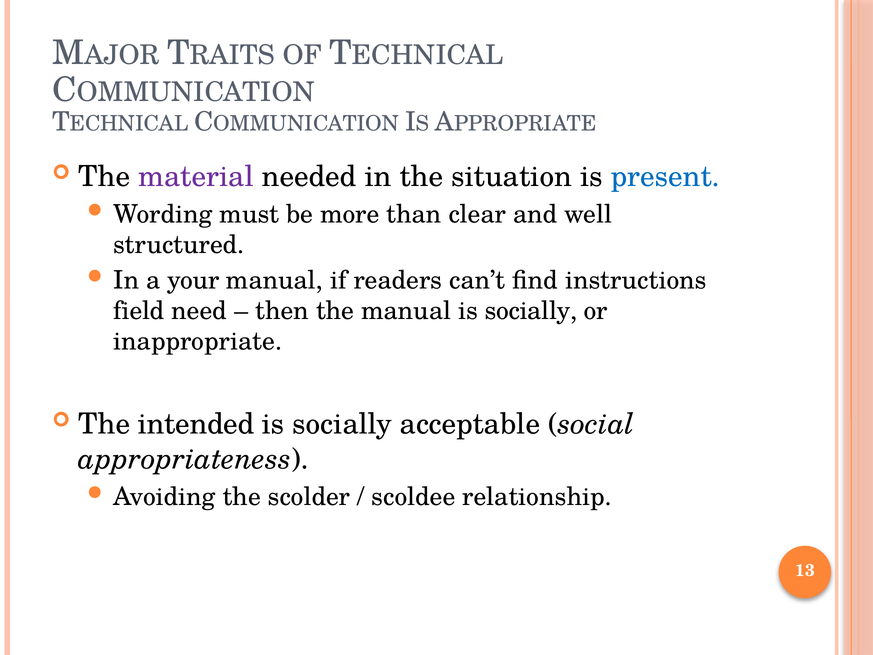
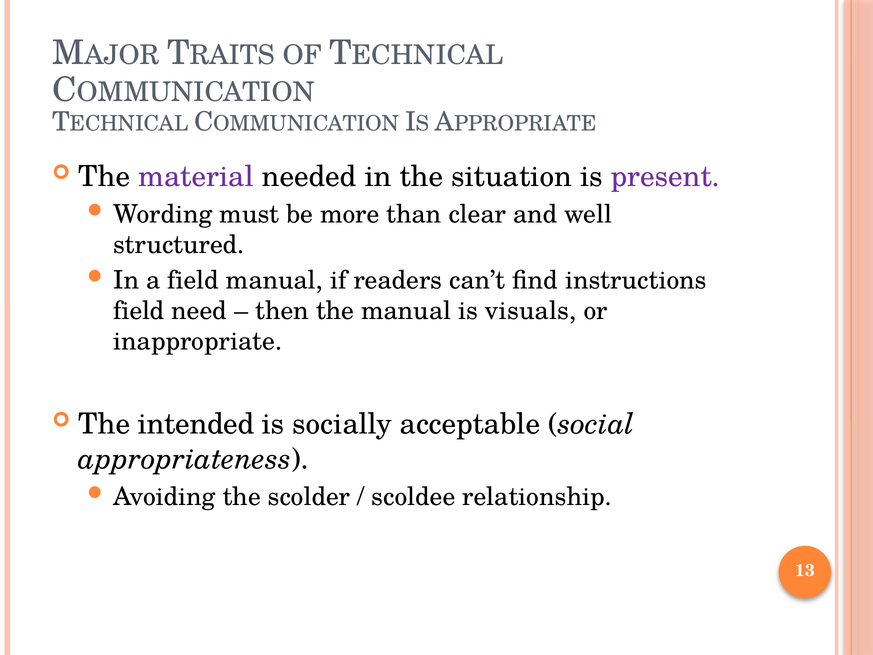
present colour: blue -> purple
a your: your -> field
manual is socially: socially -> visuals
